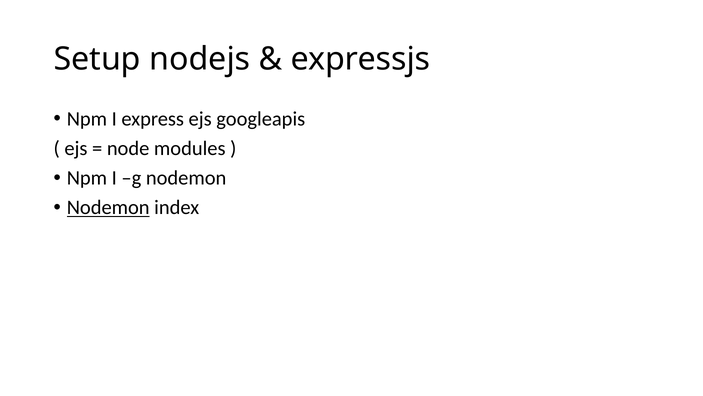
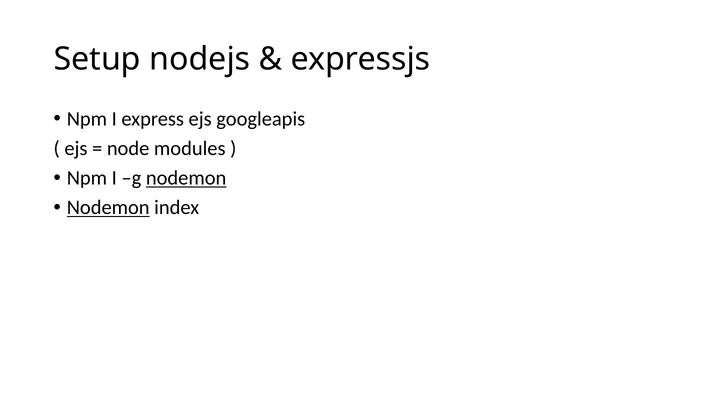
nodemon at (186, 178) underline: none -> present
